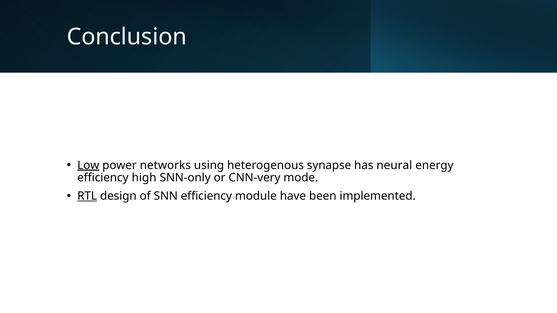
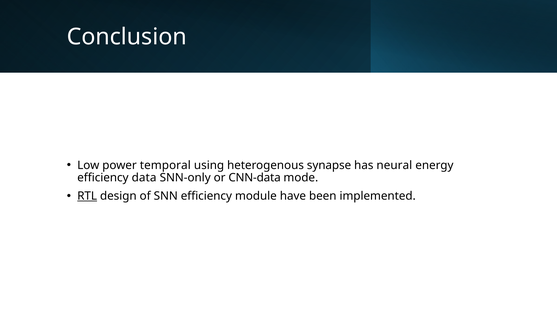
Low underline: present -> none
networks: networks -> temporal
high: high -> data
CNN-very: CNN-very -> CNN-data
